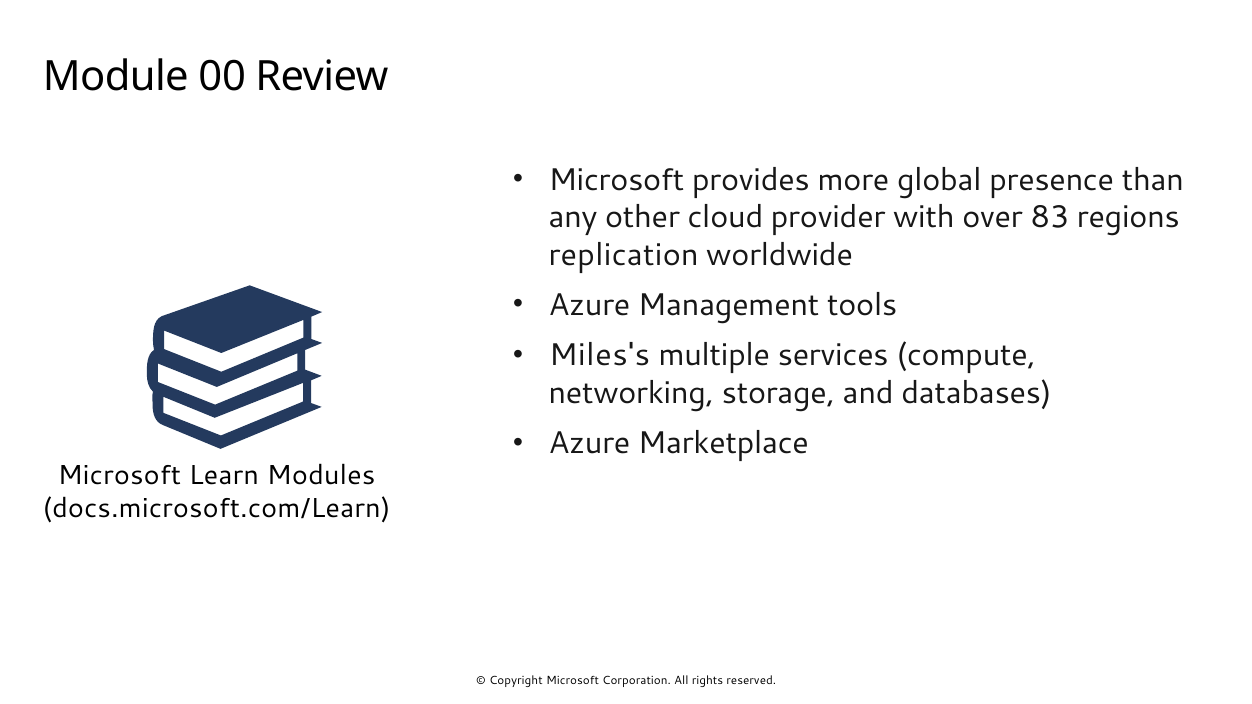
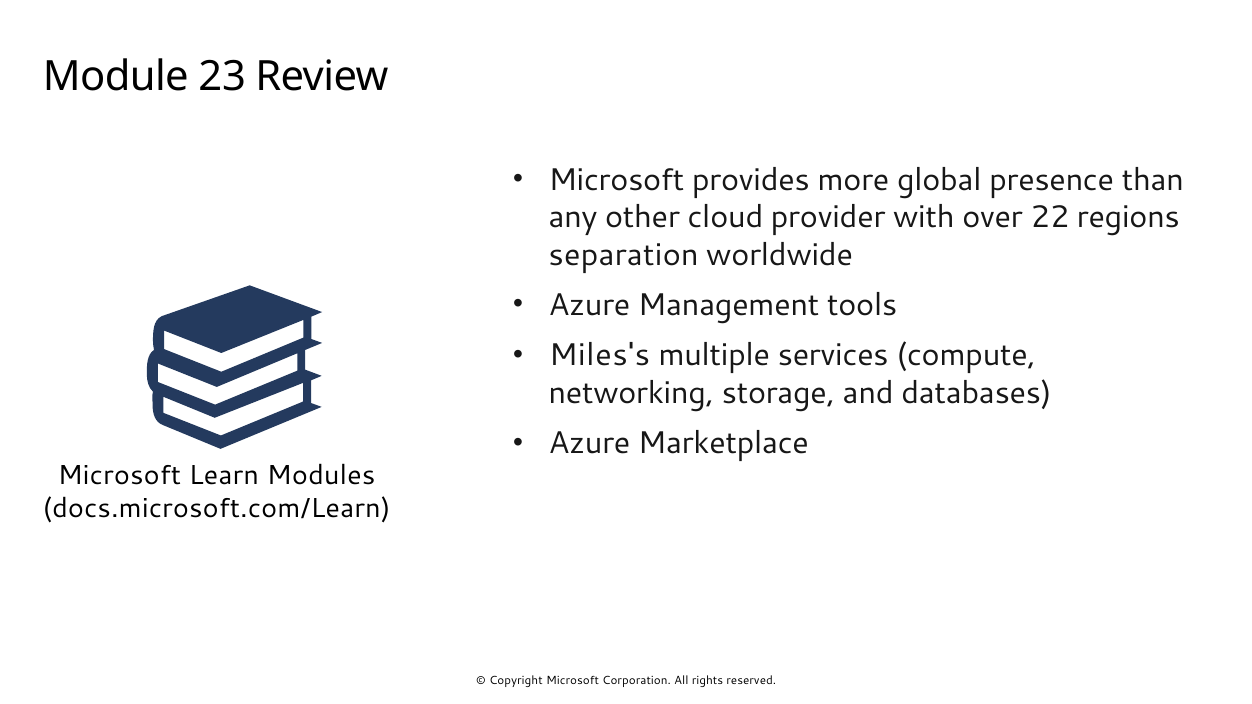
00: 00 -> 23
83: 83 -> 22
replication: replication -> separation
